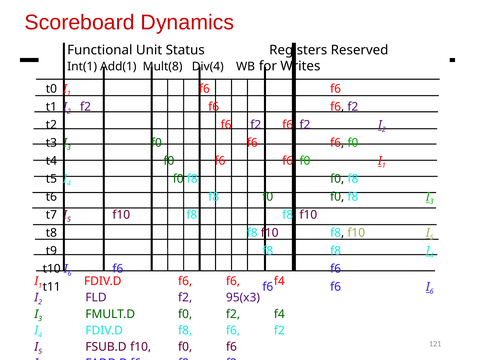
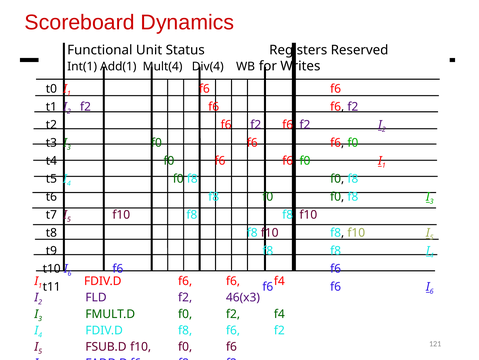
Mult(8: Mult(8 -> Mult(4
95(x3: 95(x3 -> 46(x3
